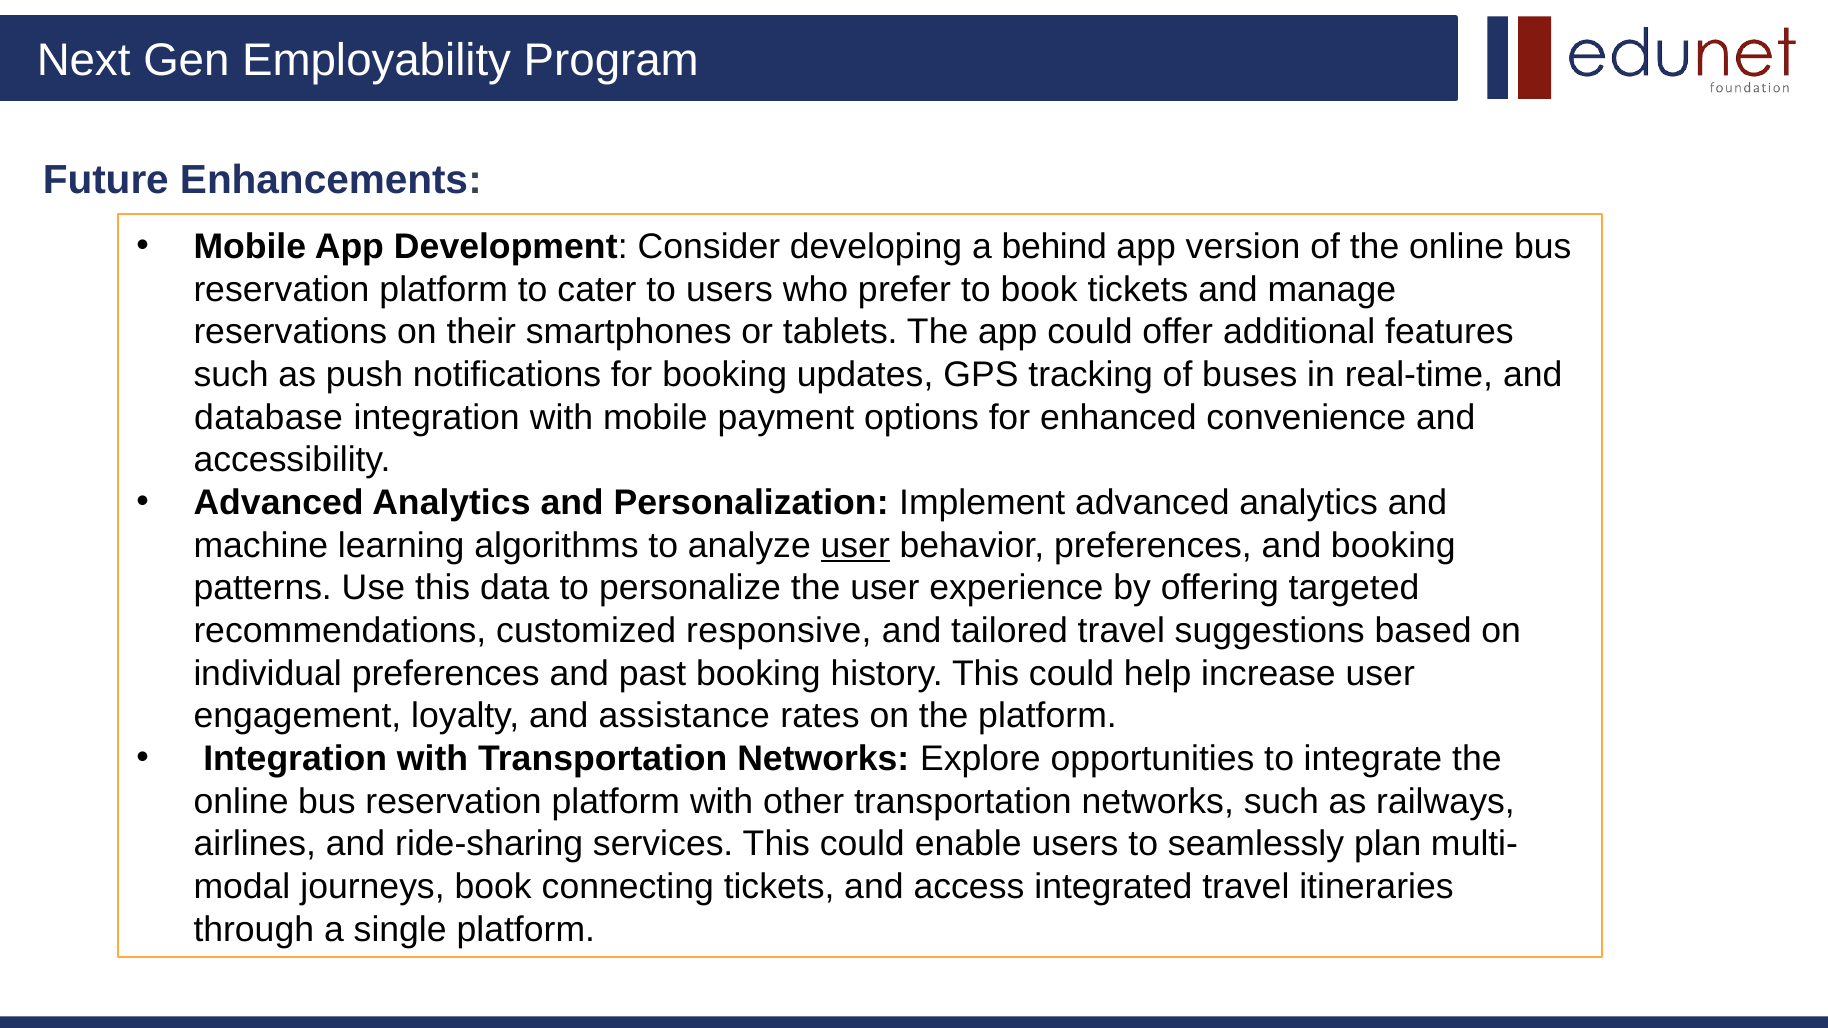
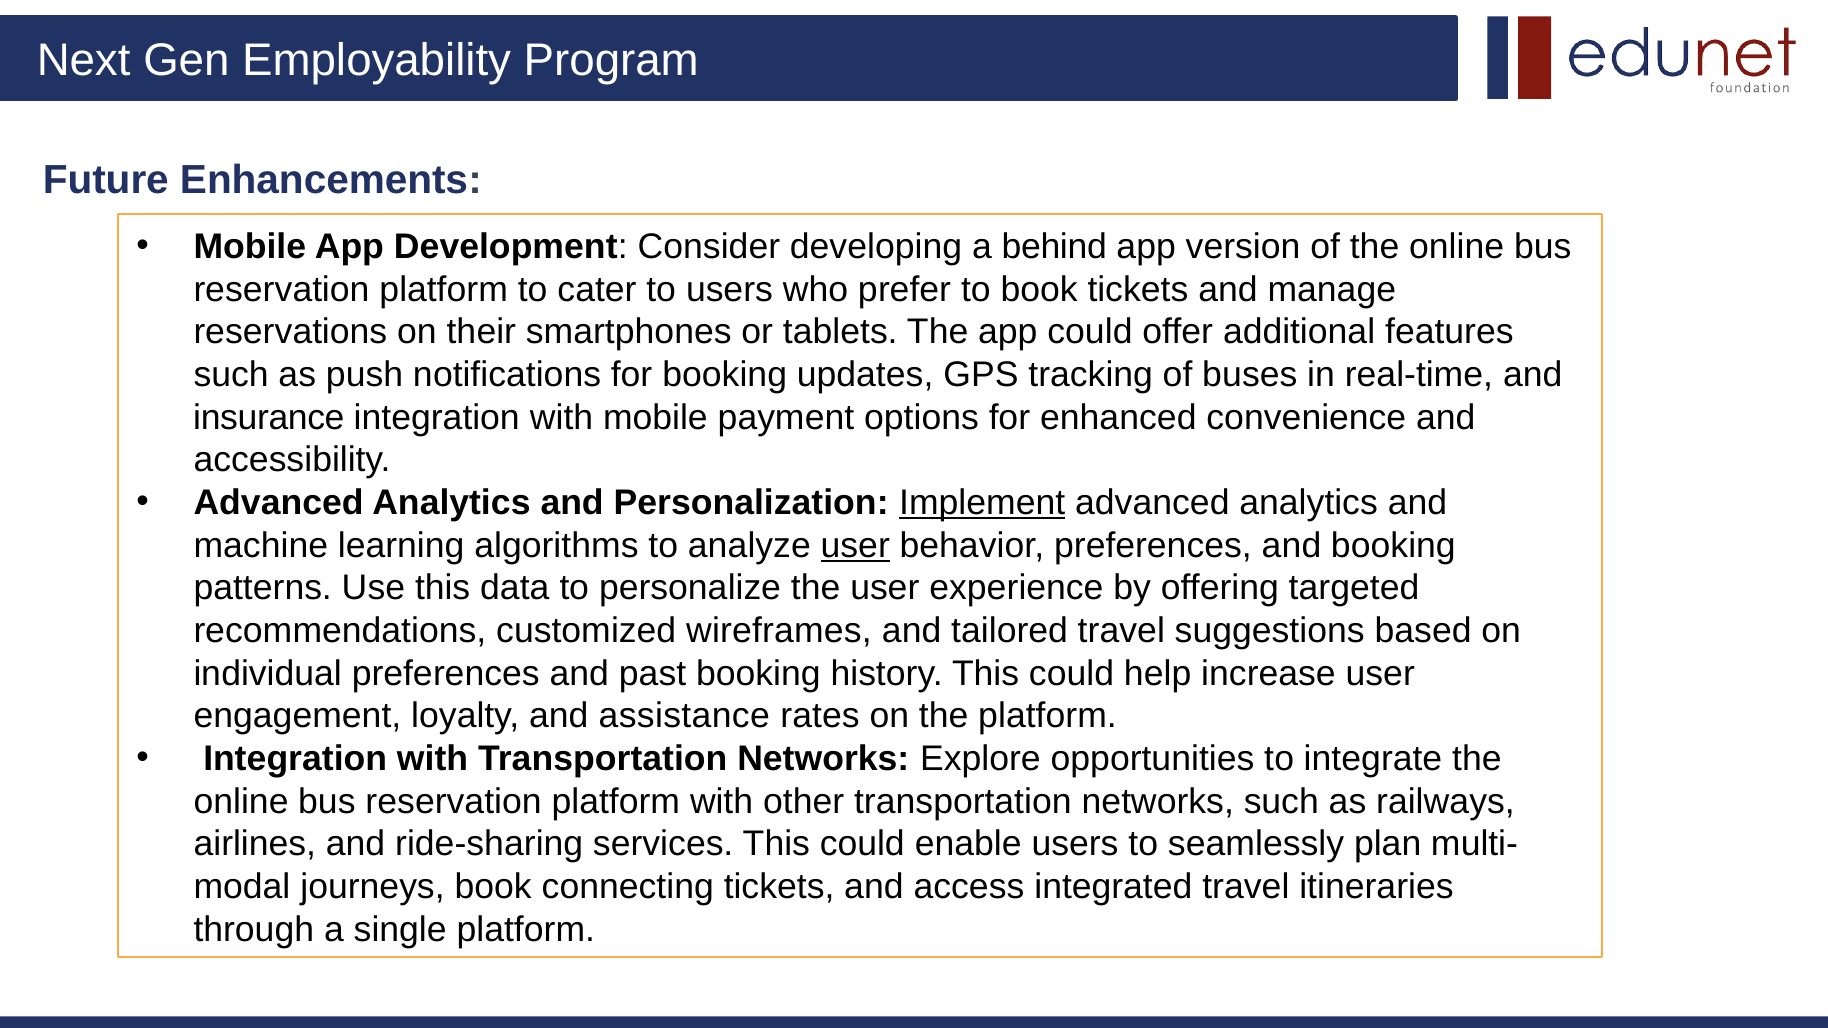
database: database -> insurance
Implement underline: none -> present
responsive: responsive -> wireframes
